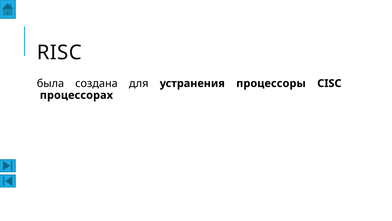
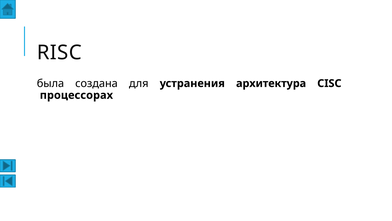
процессоры: процессоры -> архитектура
